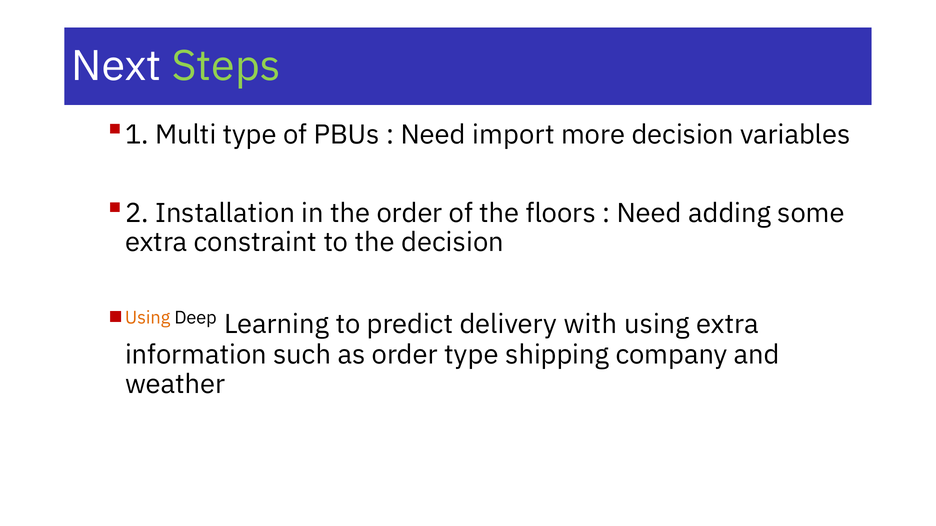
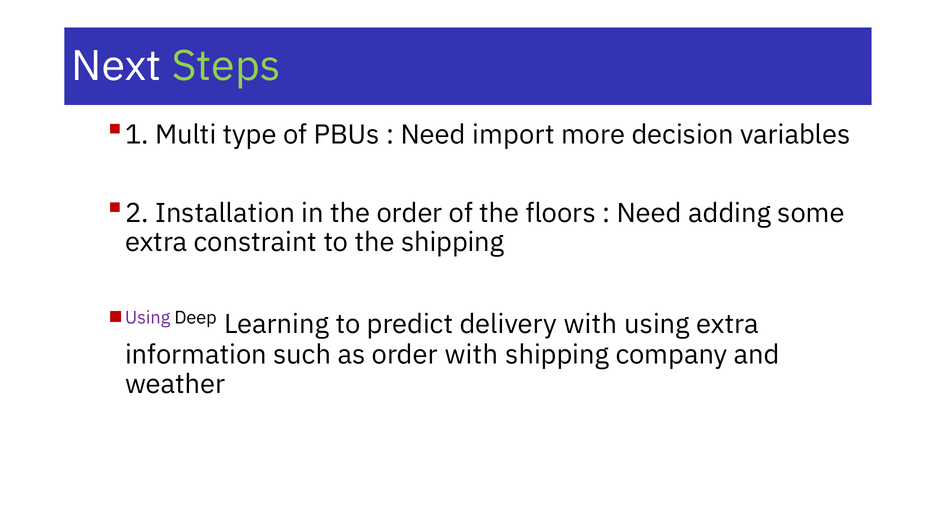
the decision: decision -> shipping
Using at (148, 318) colour: orange -> purple
order type: type -> with
